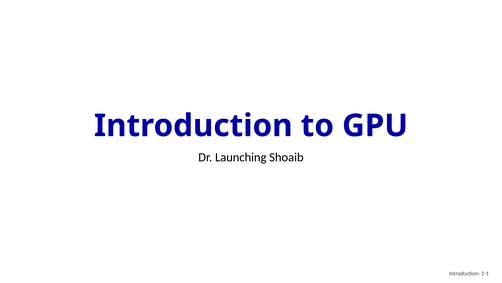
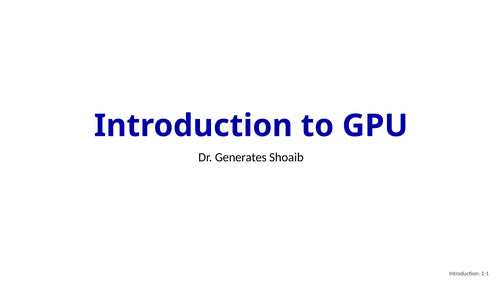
Launching: Launching -> Generates
